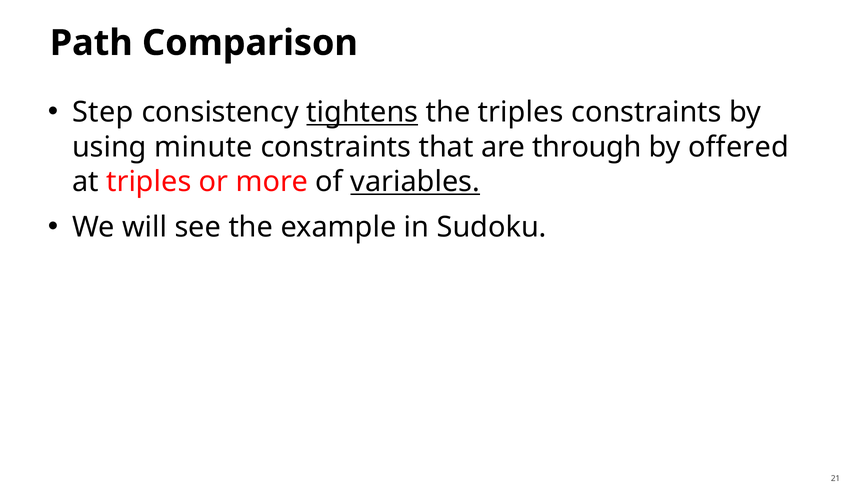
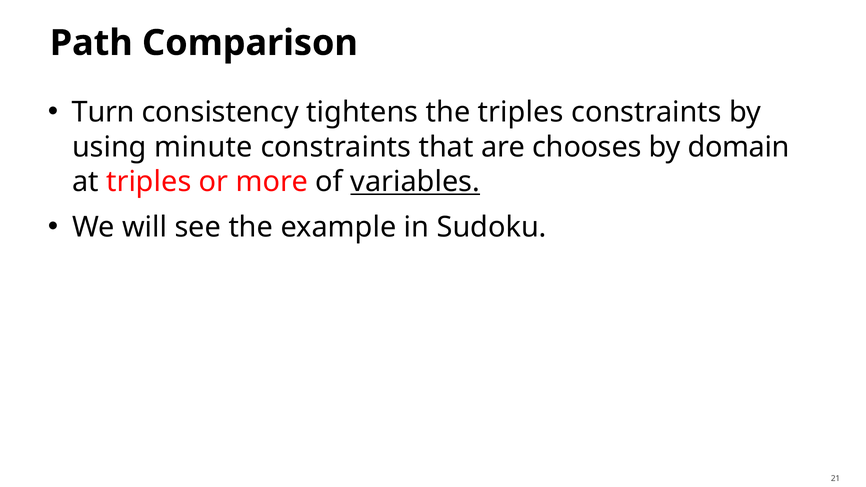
Step: Step -> Turn
tightens underline: present -> none
through: through -> chooses
offered: offered -> domain
